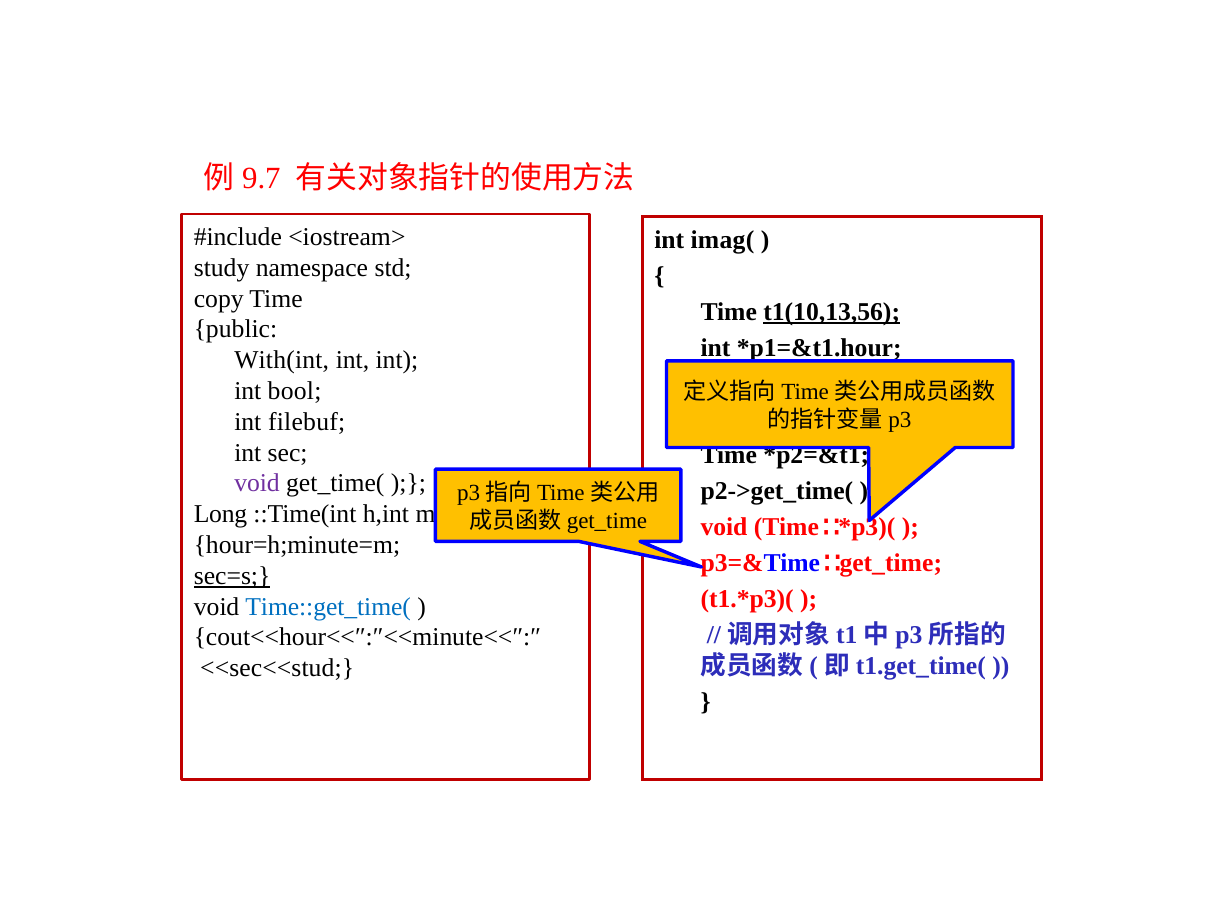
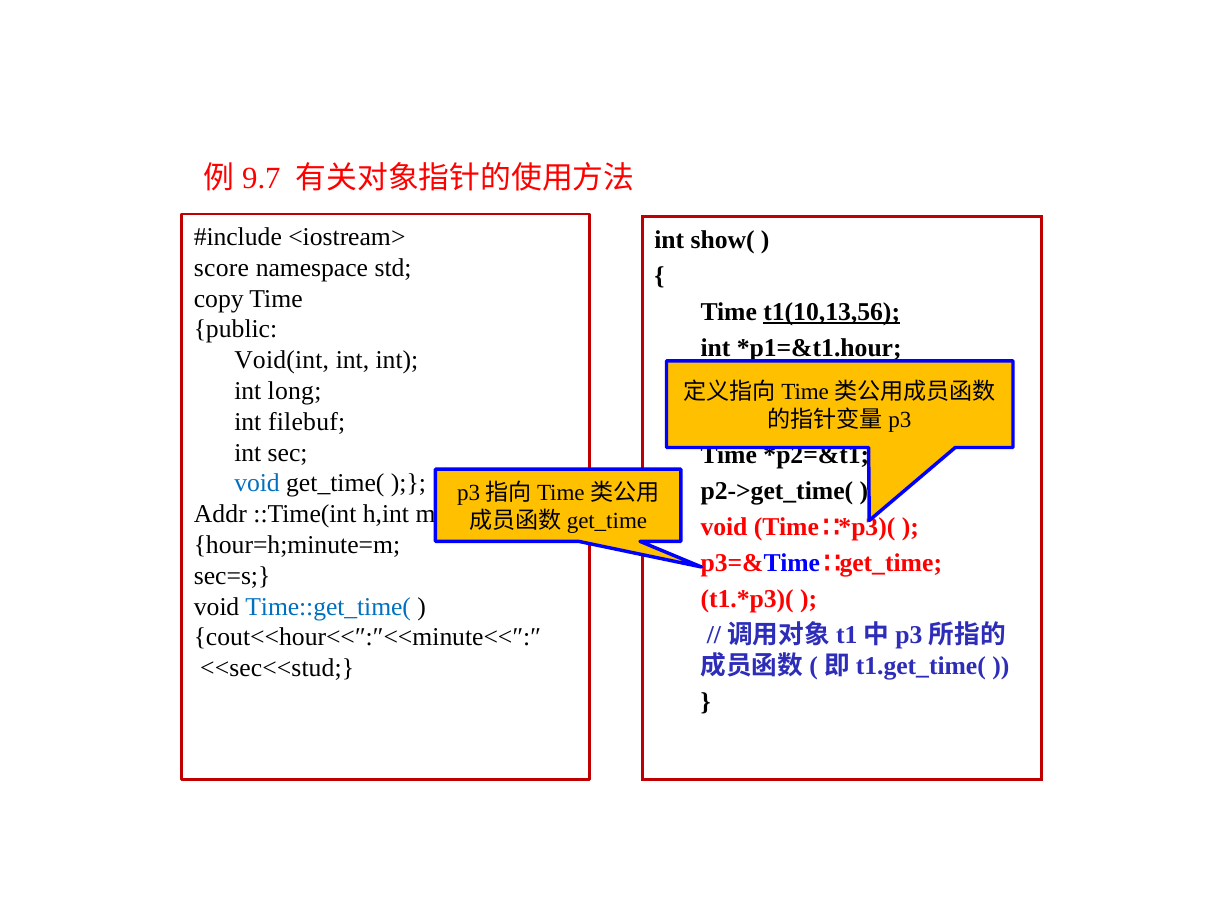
imag(: imag( -> show(
study: study -> score
With(int: With(int -> Void(int
bool: bool -> long
void at (257, 484) colour: purple -> blue
Long: Long -> Addr
sec=s underline: present -> none
